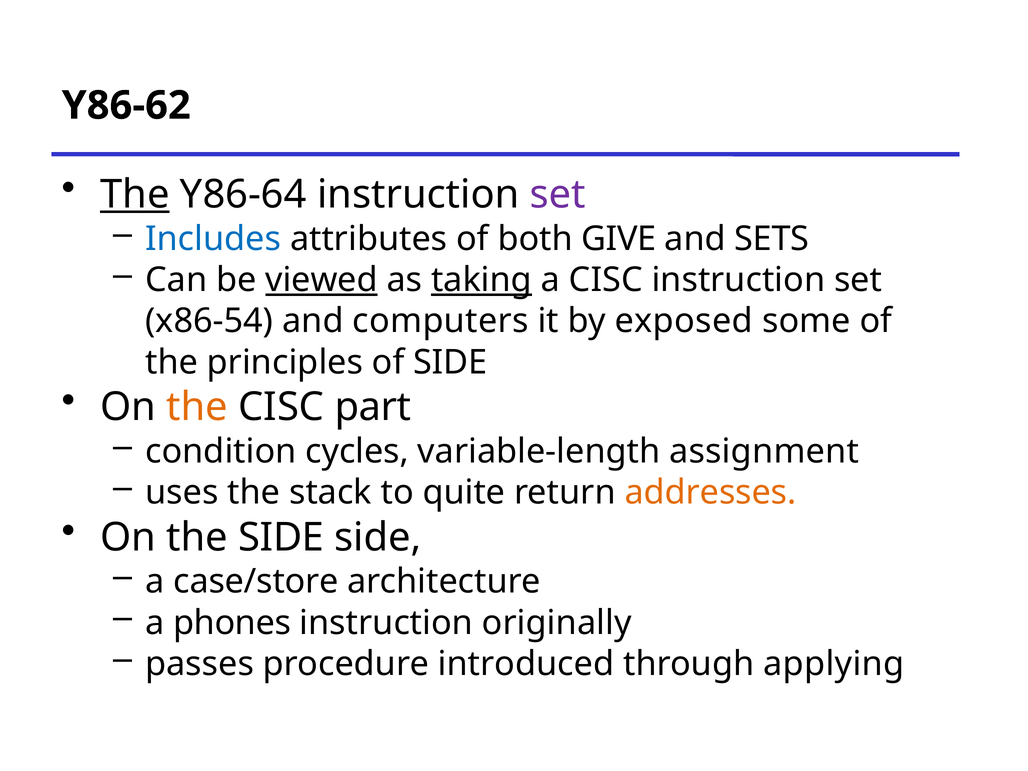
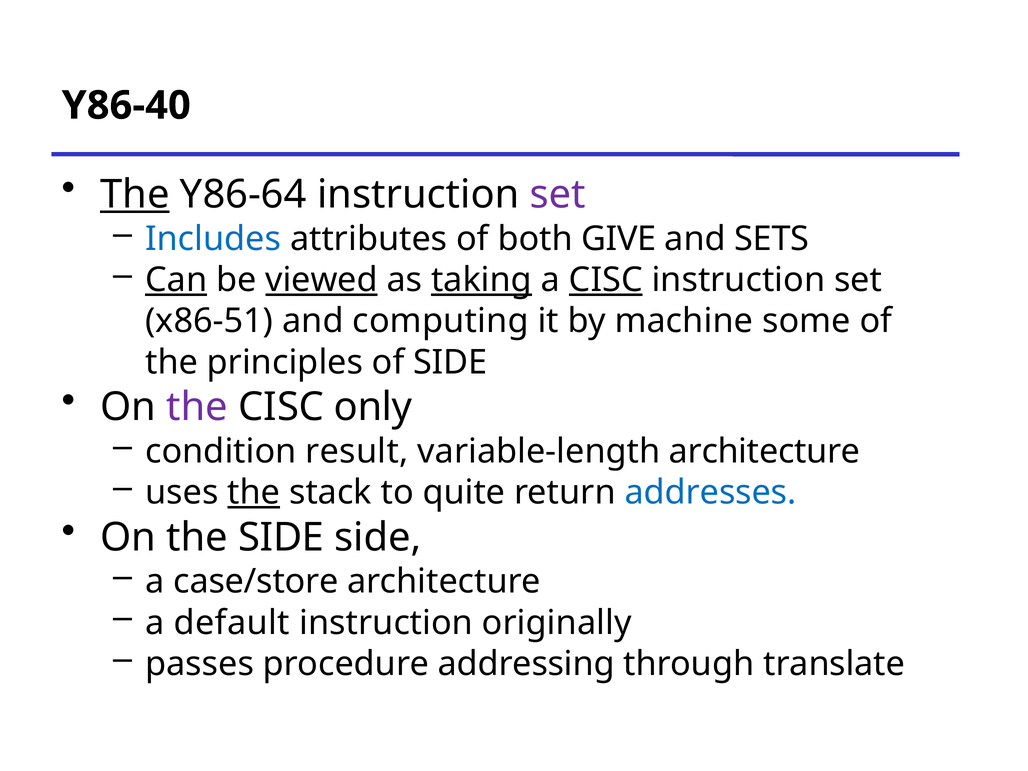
Y86-62: Y86-62 -> Y86-40
Can underline: none -> present
CISC at (606, 280) underline: none -> present
x86-54: x86-54 -> x86-51
computers: computers -> computing
exposed: exposed -> machine
the at (197, 407) colour: orange -> purple
part: part -> only
cycles: cycles -> result
variable-length assignment: assignment -> architecture
the at (254, 492) underline: none -> present
addresses colour: orange -> blue
phones: phones -> default
introduced: introduced -> addressing
applying: applying -> translate
